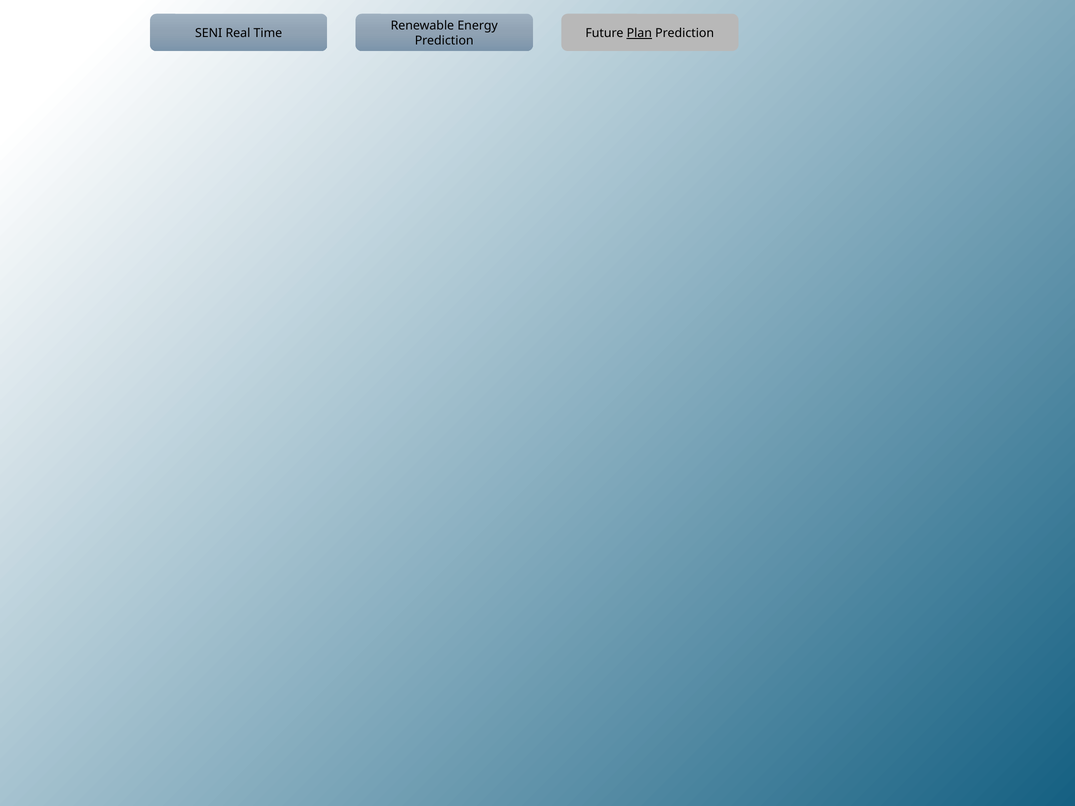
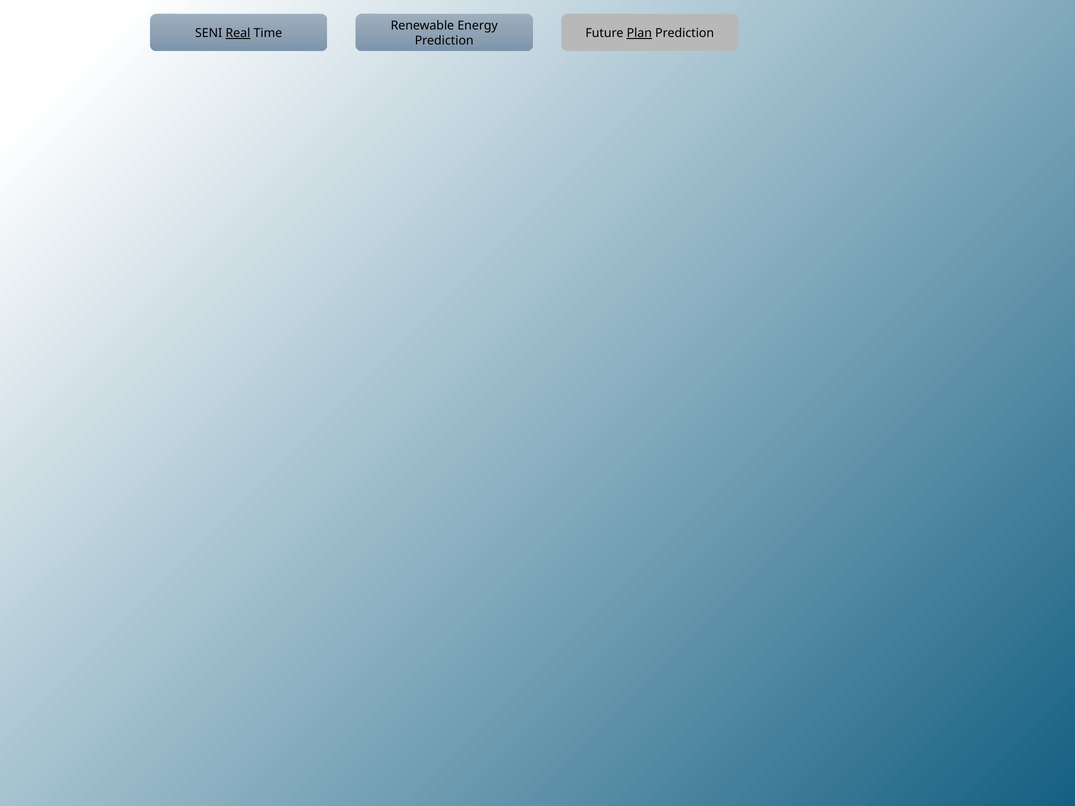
Real underline: none -> present
